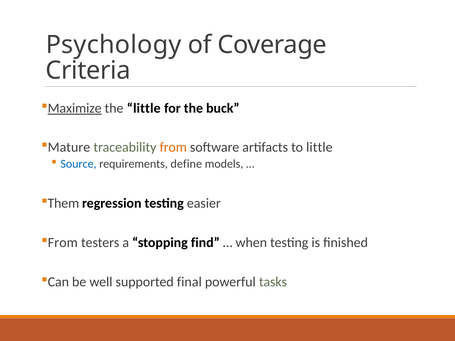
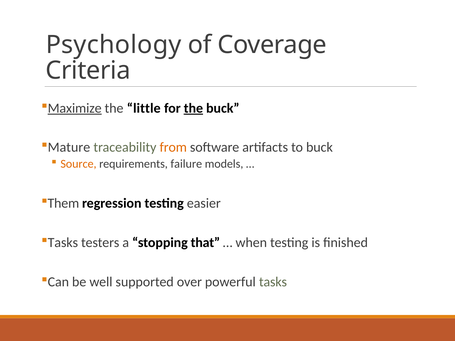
the at (193, 108) underline: none -> present
to little: little -> buck
Source colour: blue -> orange
define: define -> failure
From at (63, 243): From -> Tasks
find: find -> that
final: final -> over
